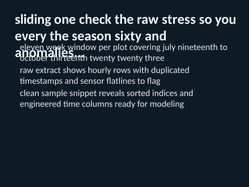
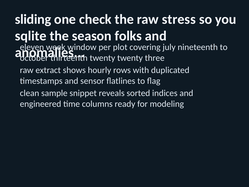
every: every -> sqlite
sixty: sixty -> folks
